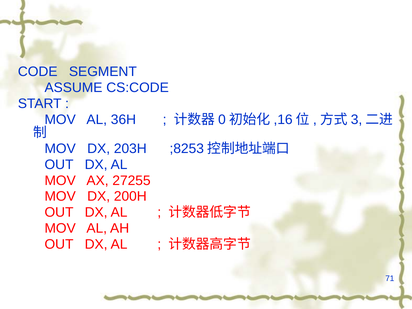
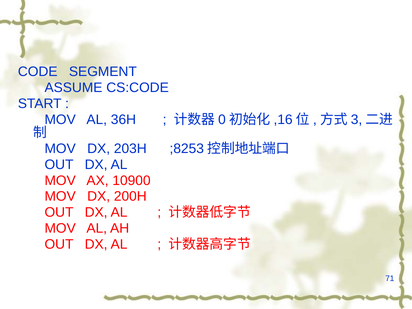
27255: 27255 -> 10900
